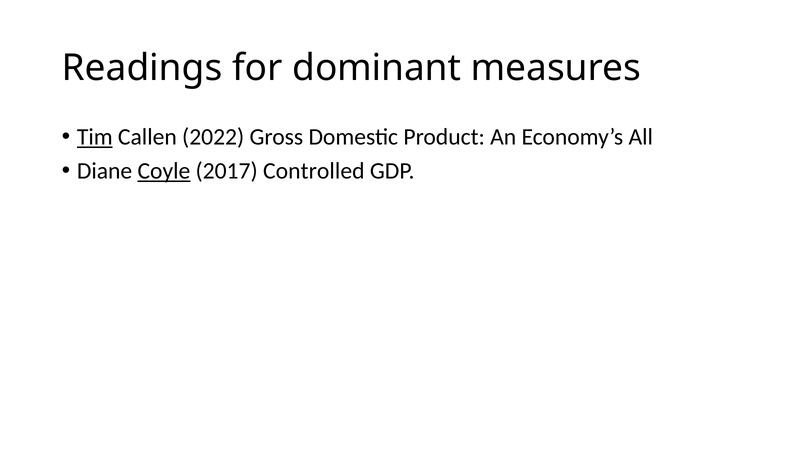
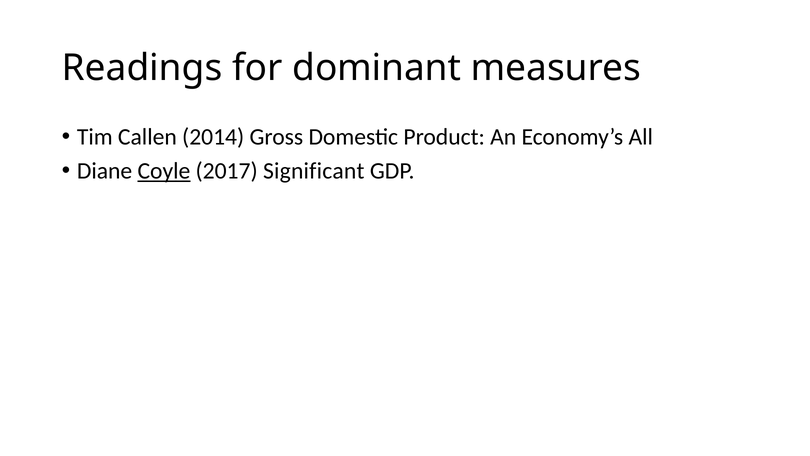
Tim underline: present -> none
2022: 2022 -> 2014
Controlled: Controlled -> Significant
